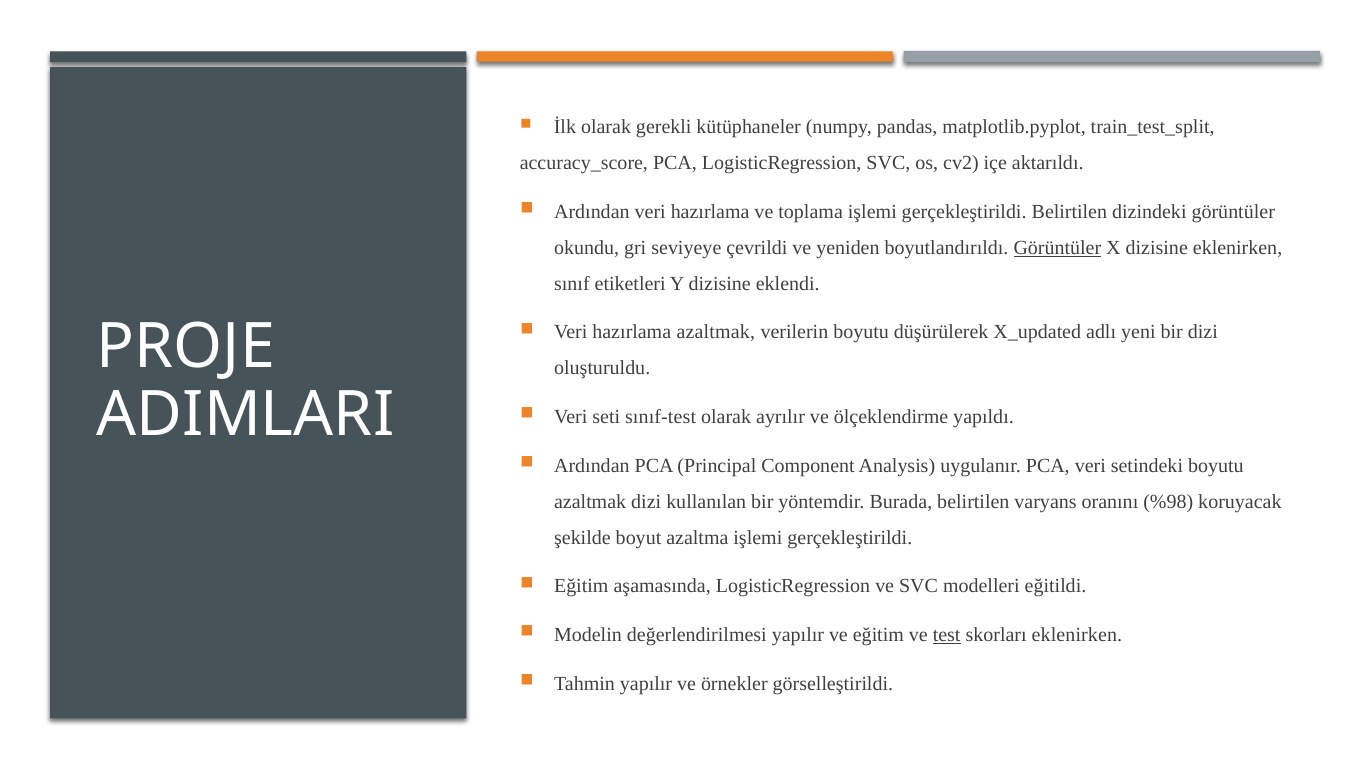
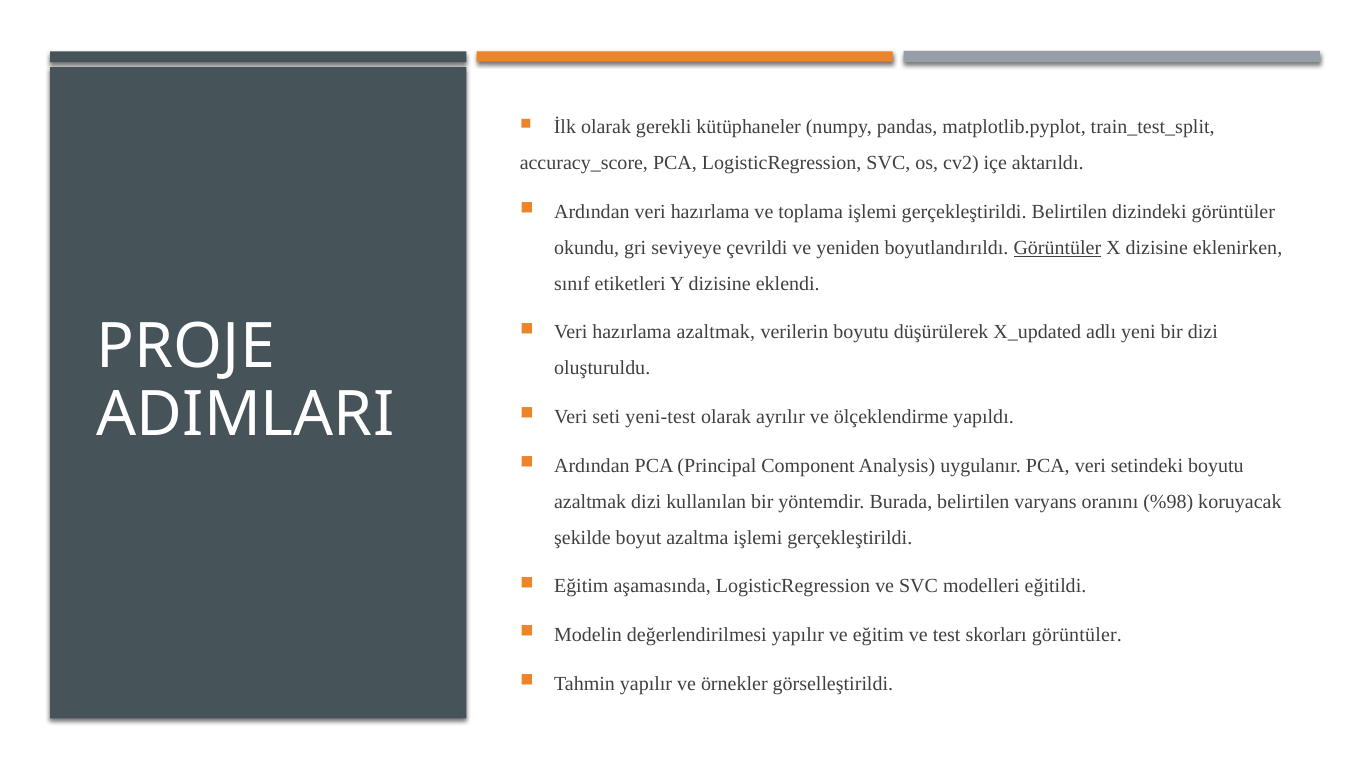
sınıf-test: sınıf-test -> yeni-test
test underline: present -> none
skorları eklenirken: eklenirken -> görüntüler
